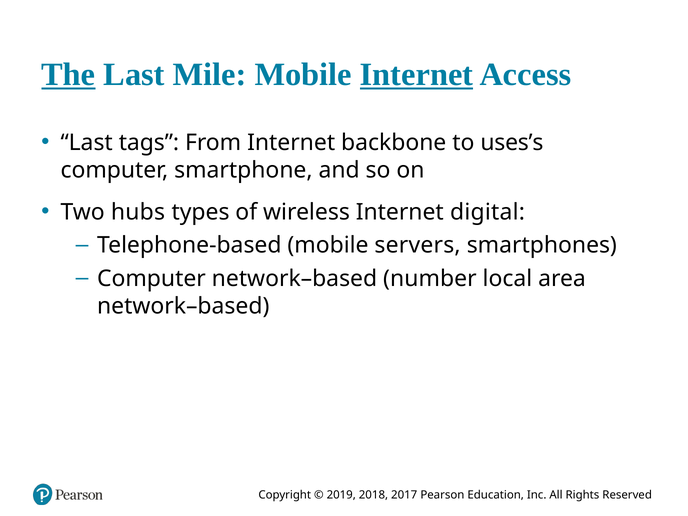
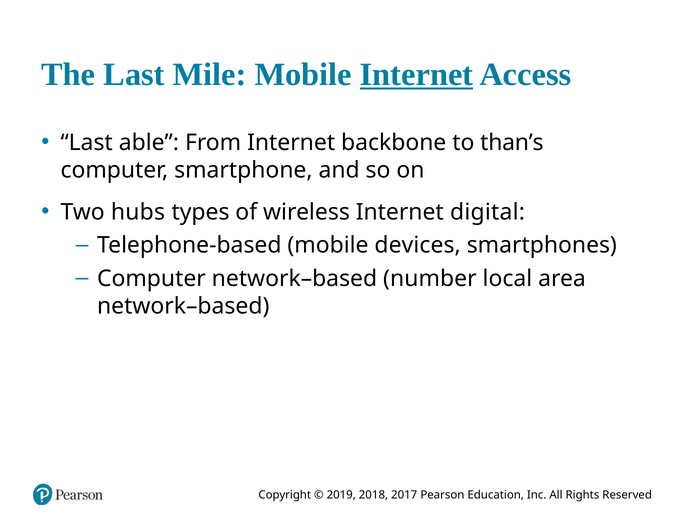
The underline: present -> none
tags: tags -> able
uses’s: uses’s -> than’s
servers: servers -> devices
